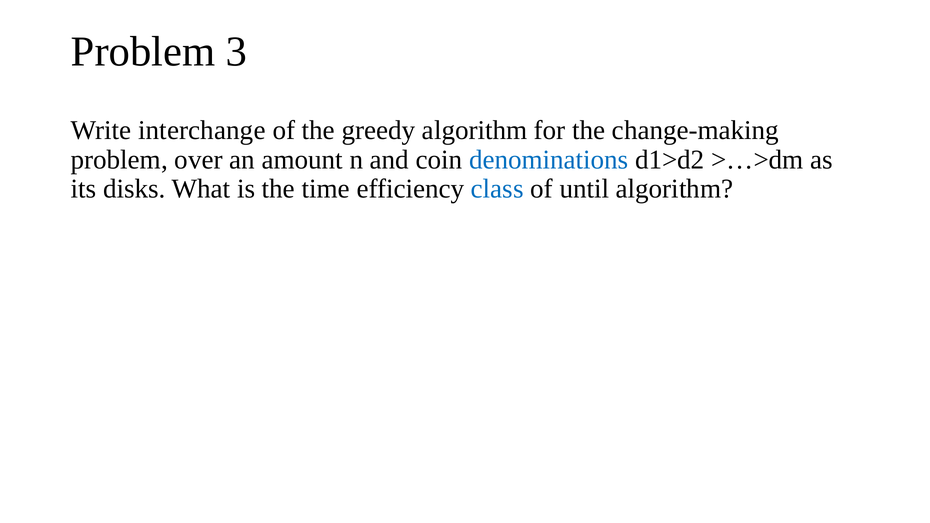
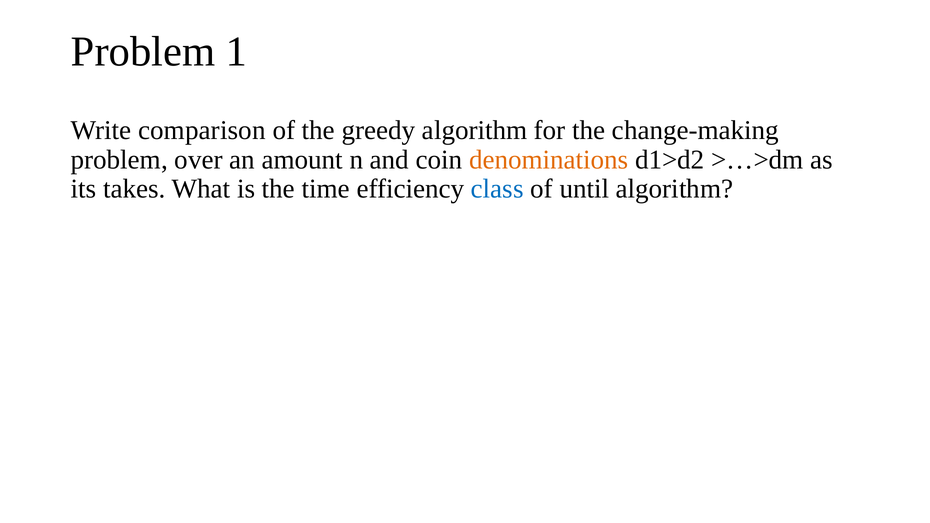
3: 3 -> 1
interchange: interchange -> comparison
denominations colour: blue -> orange
disks: disks -> takes
